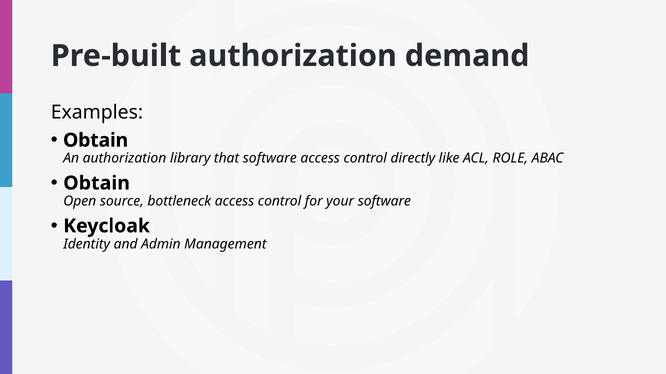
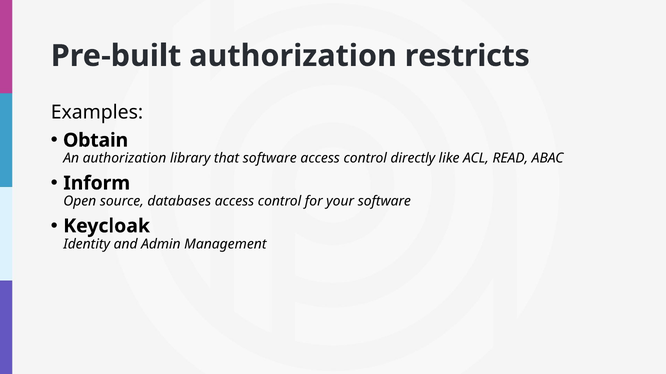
demand: demand -> restricts
ROLE: ROLE -> READ
Obtain at (97, 183): Obtain -> Inform
bottleneck: bottleneck -> databases
